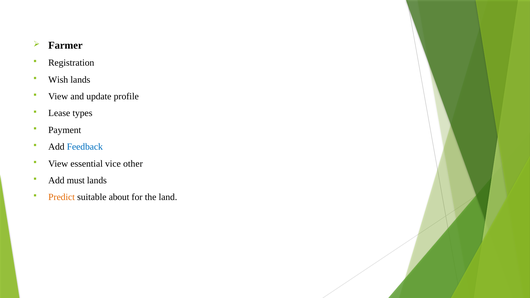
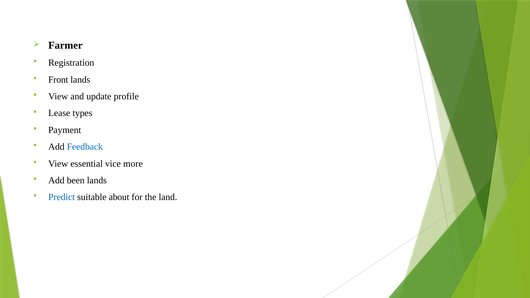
Wish: Wish -> Front
other: other -> more
must: must -> been
Predict colour: orange -> blue
